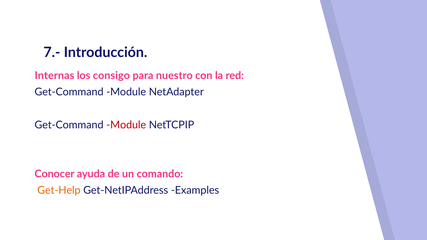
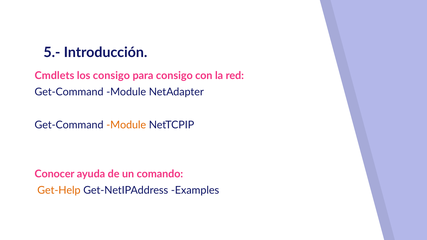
7.-: 7.- -> 5.-
Internas: Internas -> Cmdlets
para nuestro: nuestro -> consigo
Module at (126, 125) colour: red -> orange
